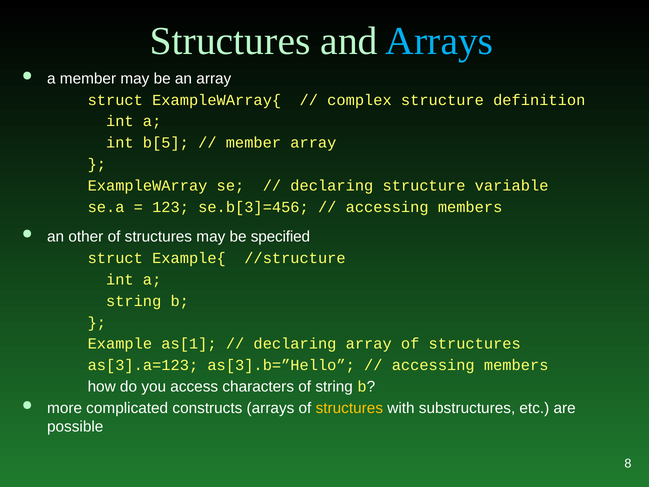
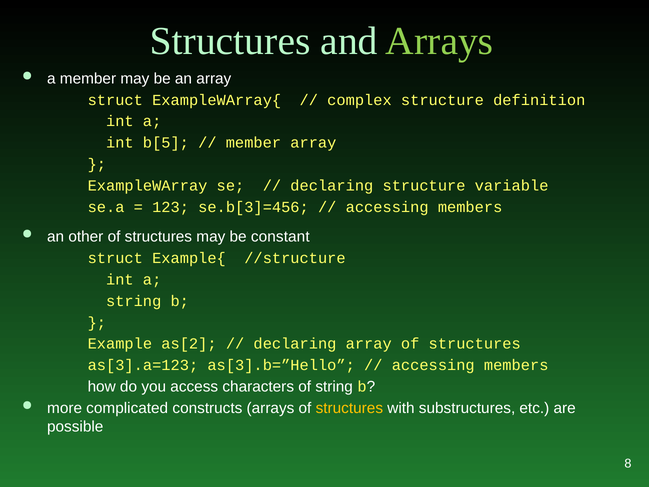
Arrays at (439, 41) colour: light blue -> light green
specified: specified -> constant
as[1: as[1 -> as[2
